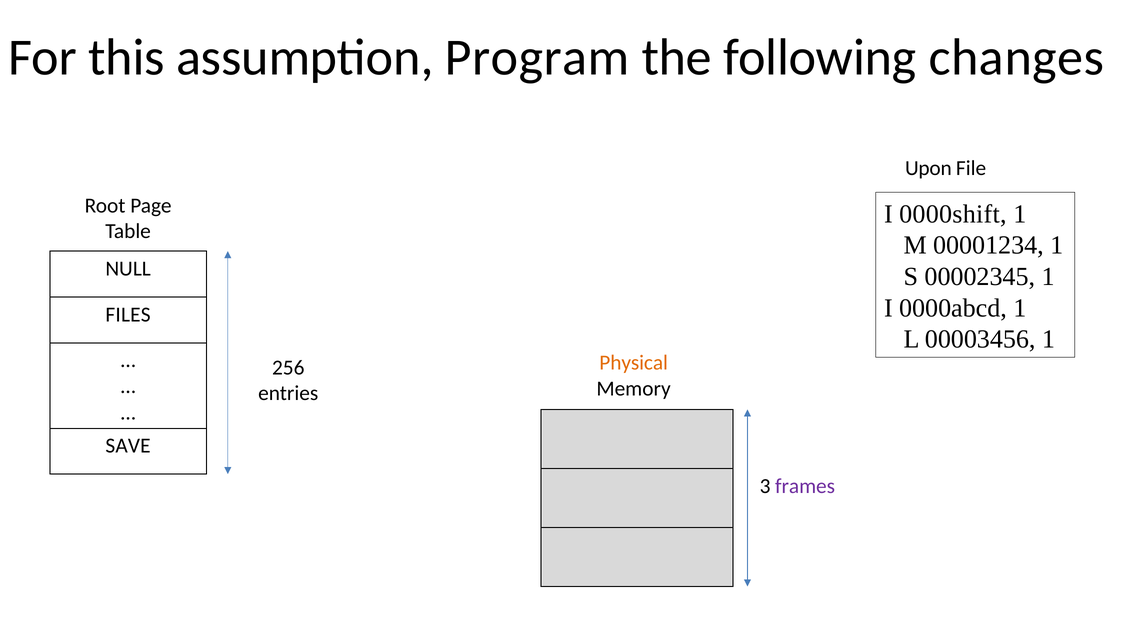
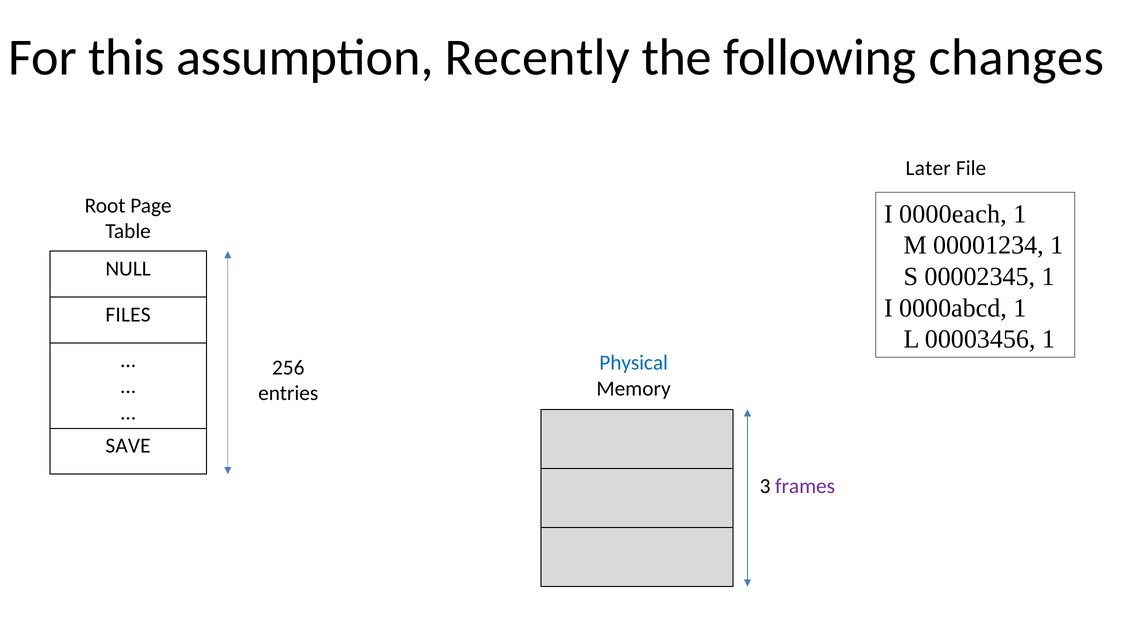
Program: Program -> Recently
Upon: Upon -> Later
0000shift: 0000shift -> 0000each
Physical colour: orange -> blue
